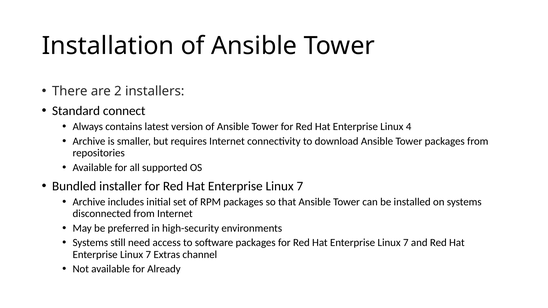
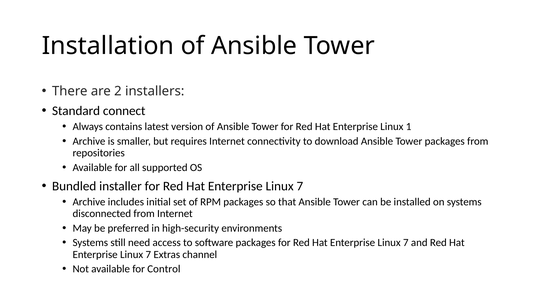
4: 4 -> 1
Already: Already -> Control
